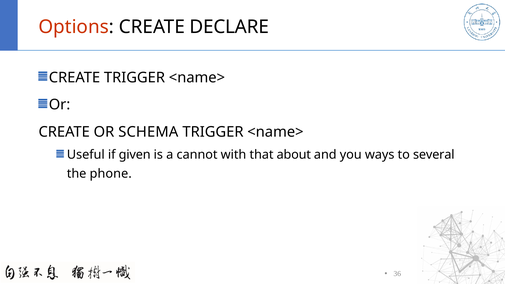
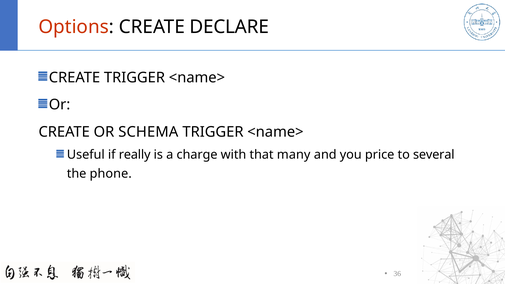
given: given -> really
cannot: cannot -> charge
about: about -> many
ways: ways -> price
